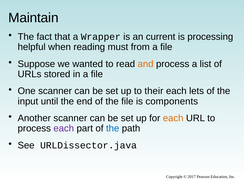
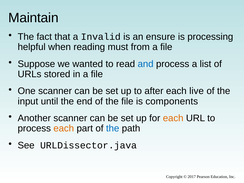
Wrapper: Wrapper -> Invalid
current: current -> ensure
and colour: orange -> blue
their: their -> after
lets: lets -> live
each at (64, 128) colour: purple -> orange
